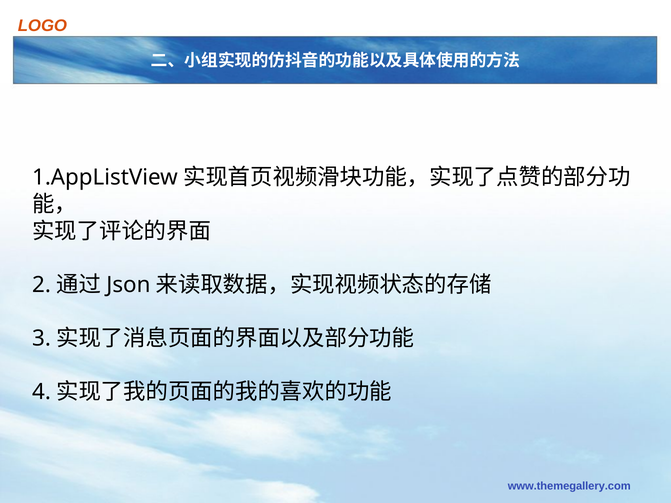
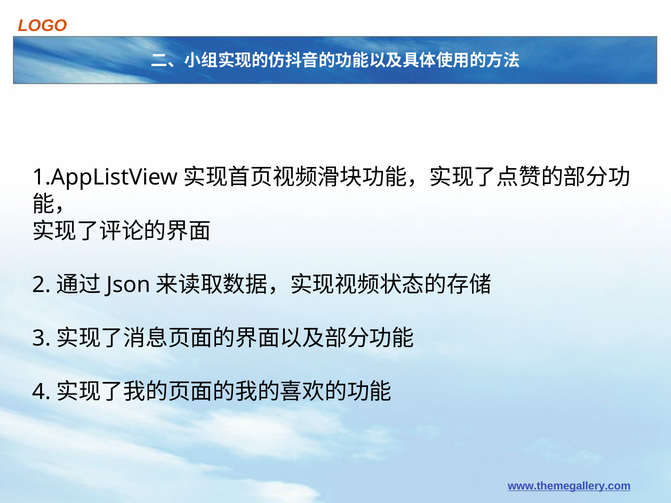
www.themegallery.com underline: none -> present
